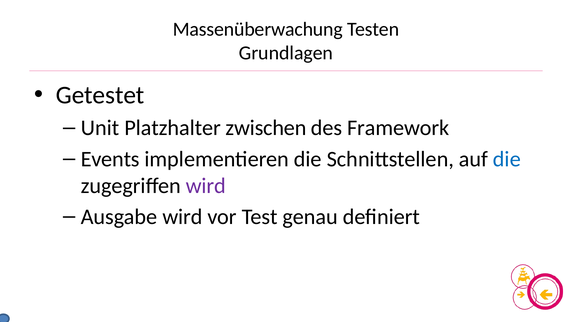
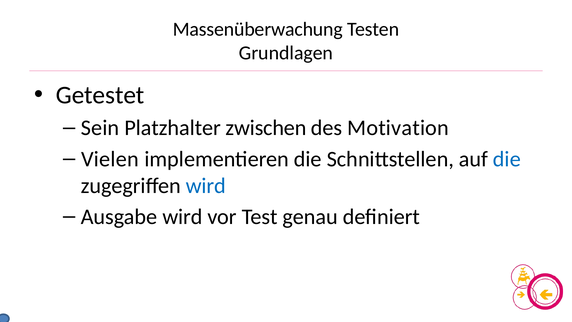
Unit: Unit -> Sein
Framework: Framework -> Motivation
Events: Events -> Vielen
wird at (206, 186) colour: purple -> blue
